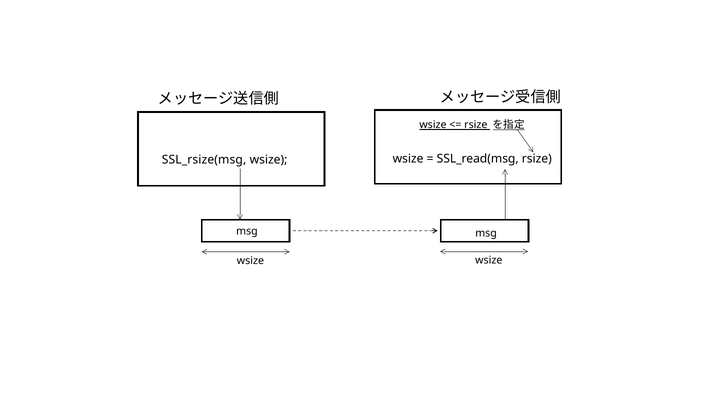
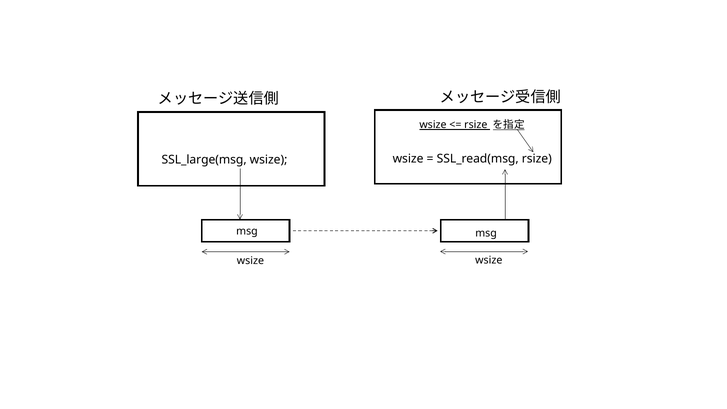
SSL_rsize(msg: SSL_rsize(msg -> SSL_large(msg
